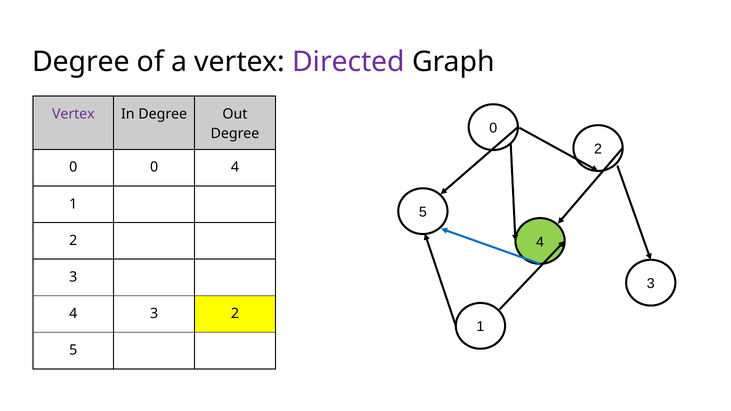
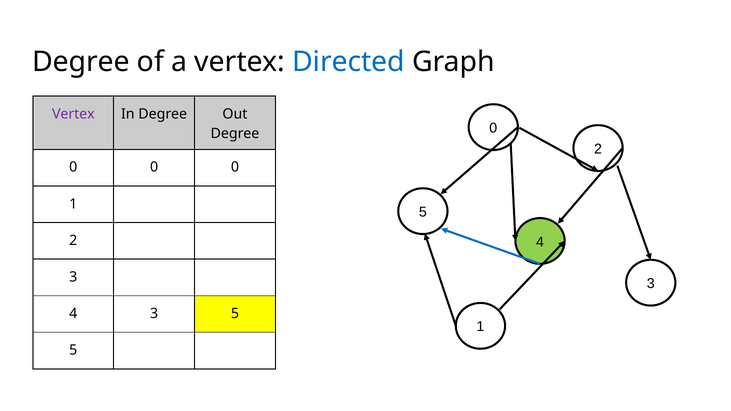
Directed colour: purple -> blue
0 0 4: 4 -> 0
3 2: 2 -> 5
